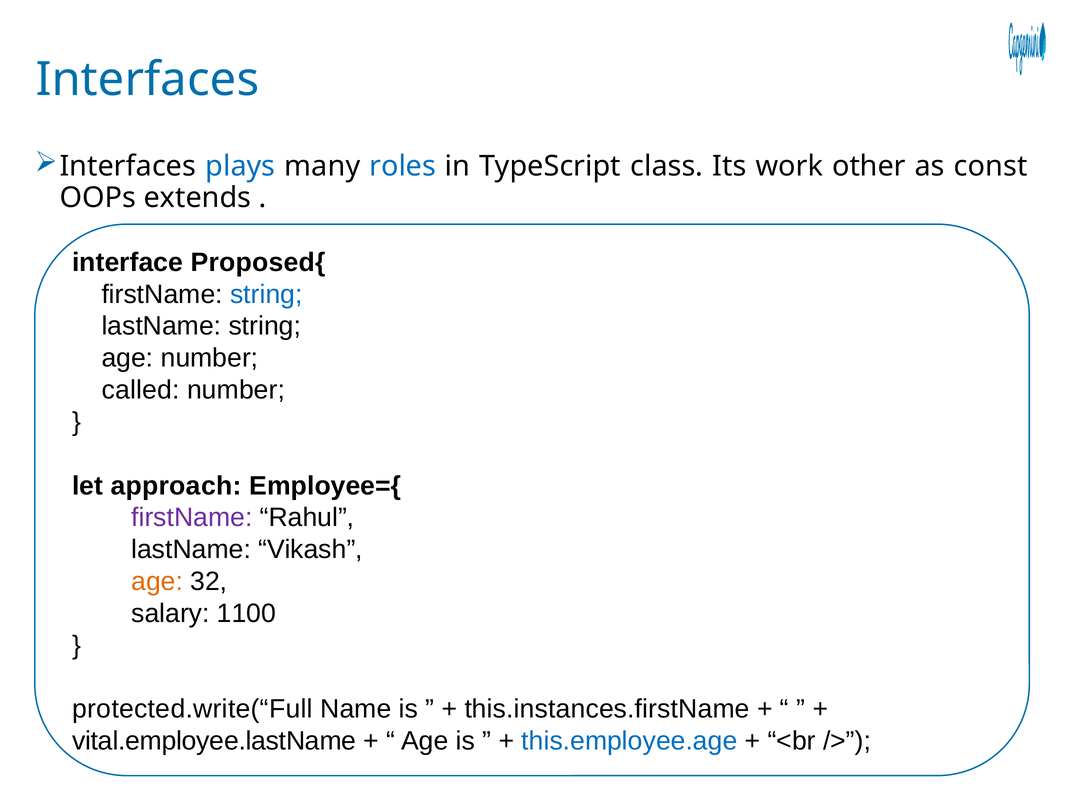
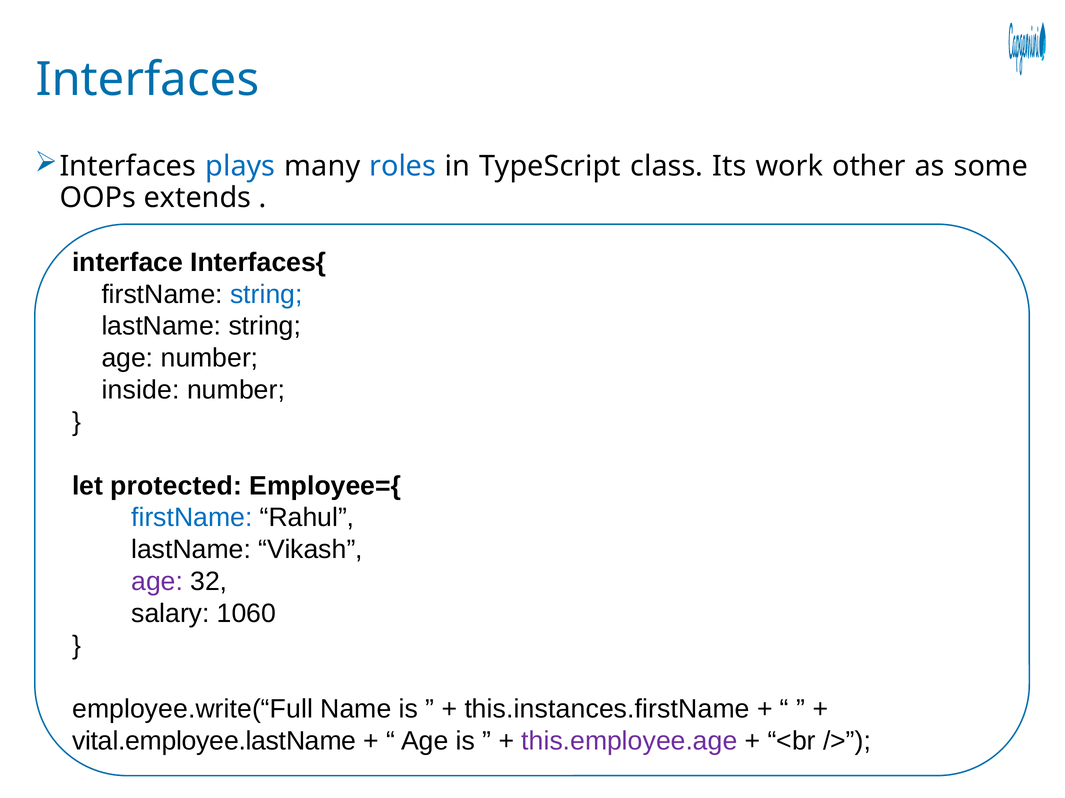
const: const -> some
Proposed{: Proposed{ -> Interfaces{
called: called -> inside
approach: approach -> protected
firstName at (192, 518) colour: purple -> blue
age at (157, 582) colour: orange -> purple
1100: 1100 -> 1060
protected.write(“Full: protected.write(“Full -> employee.write(“Full
this.employee.age colour: blue -> purple
